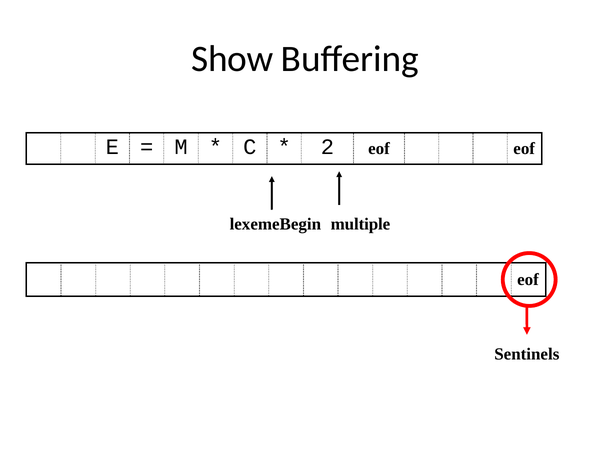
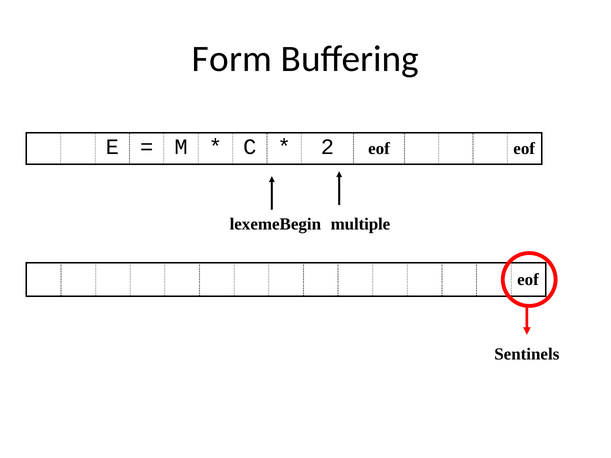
Show: Show -> Form
